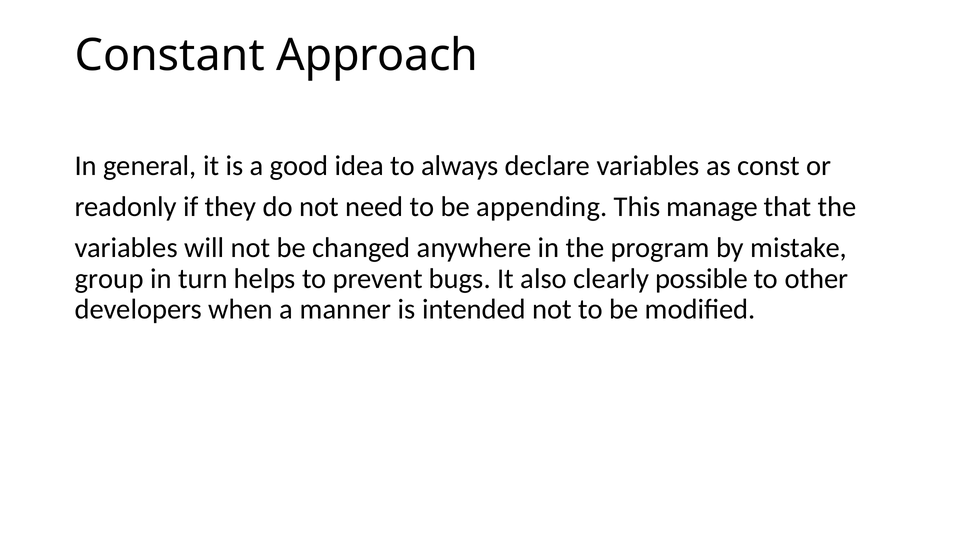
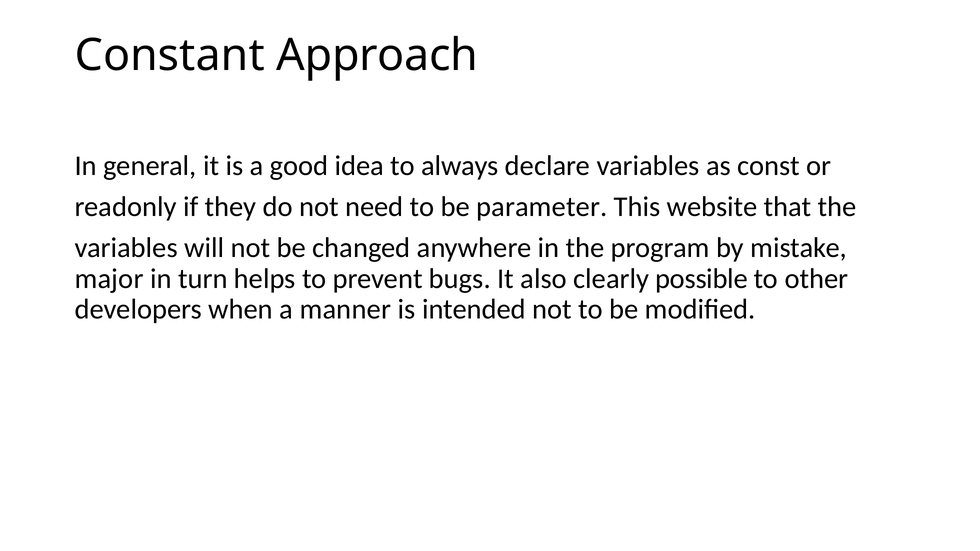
appending: appending -> parameter
manage: manage -> website
group: group -> major
